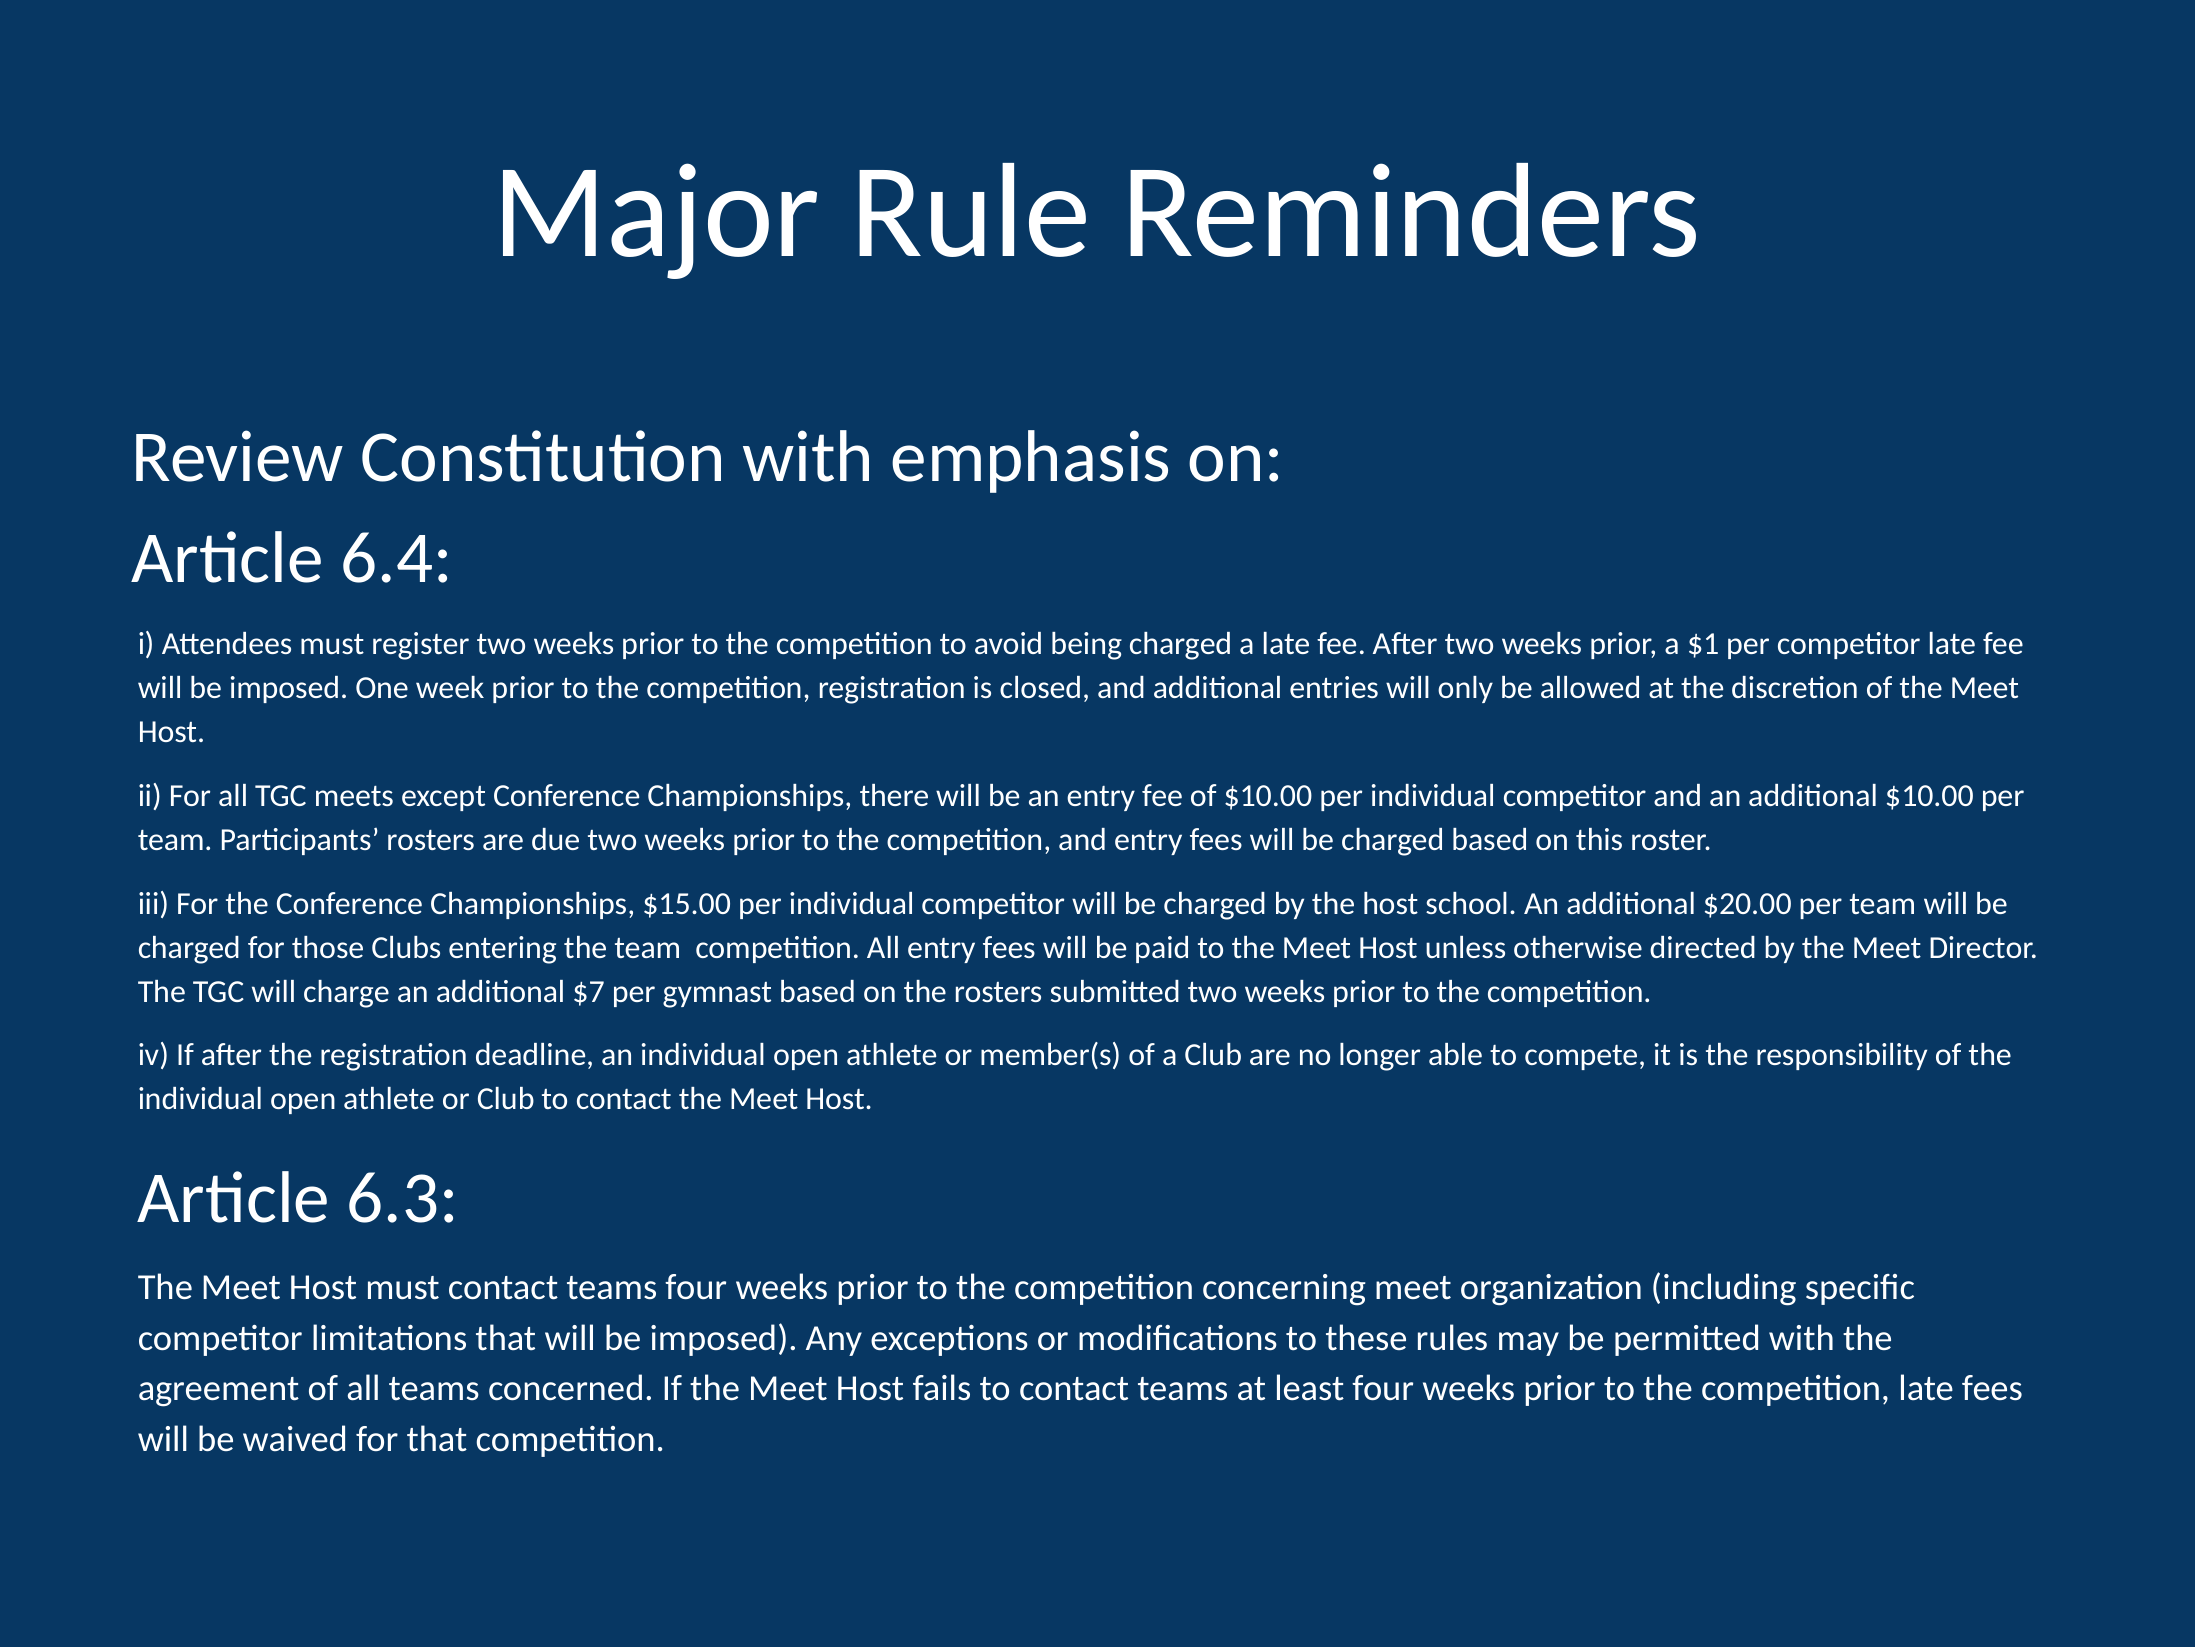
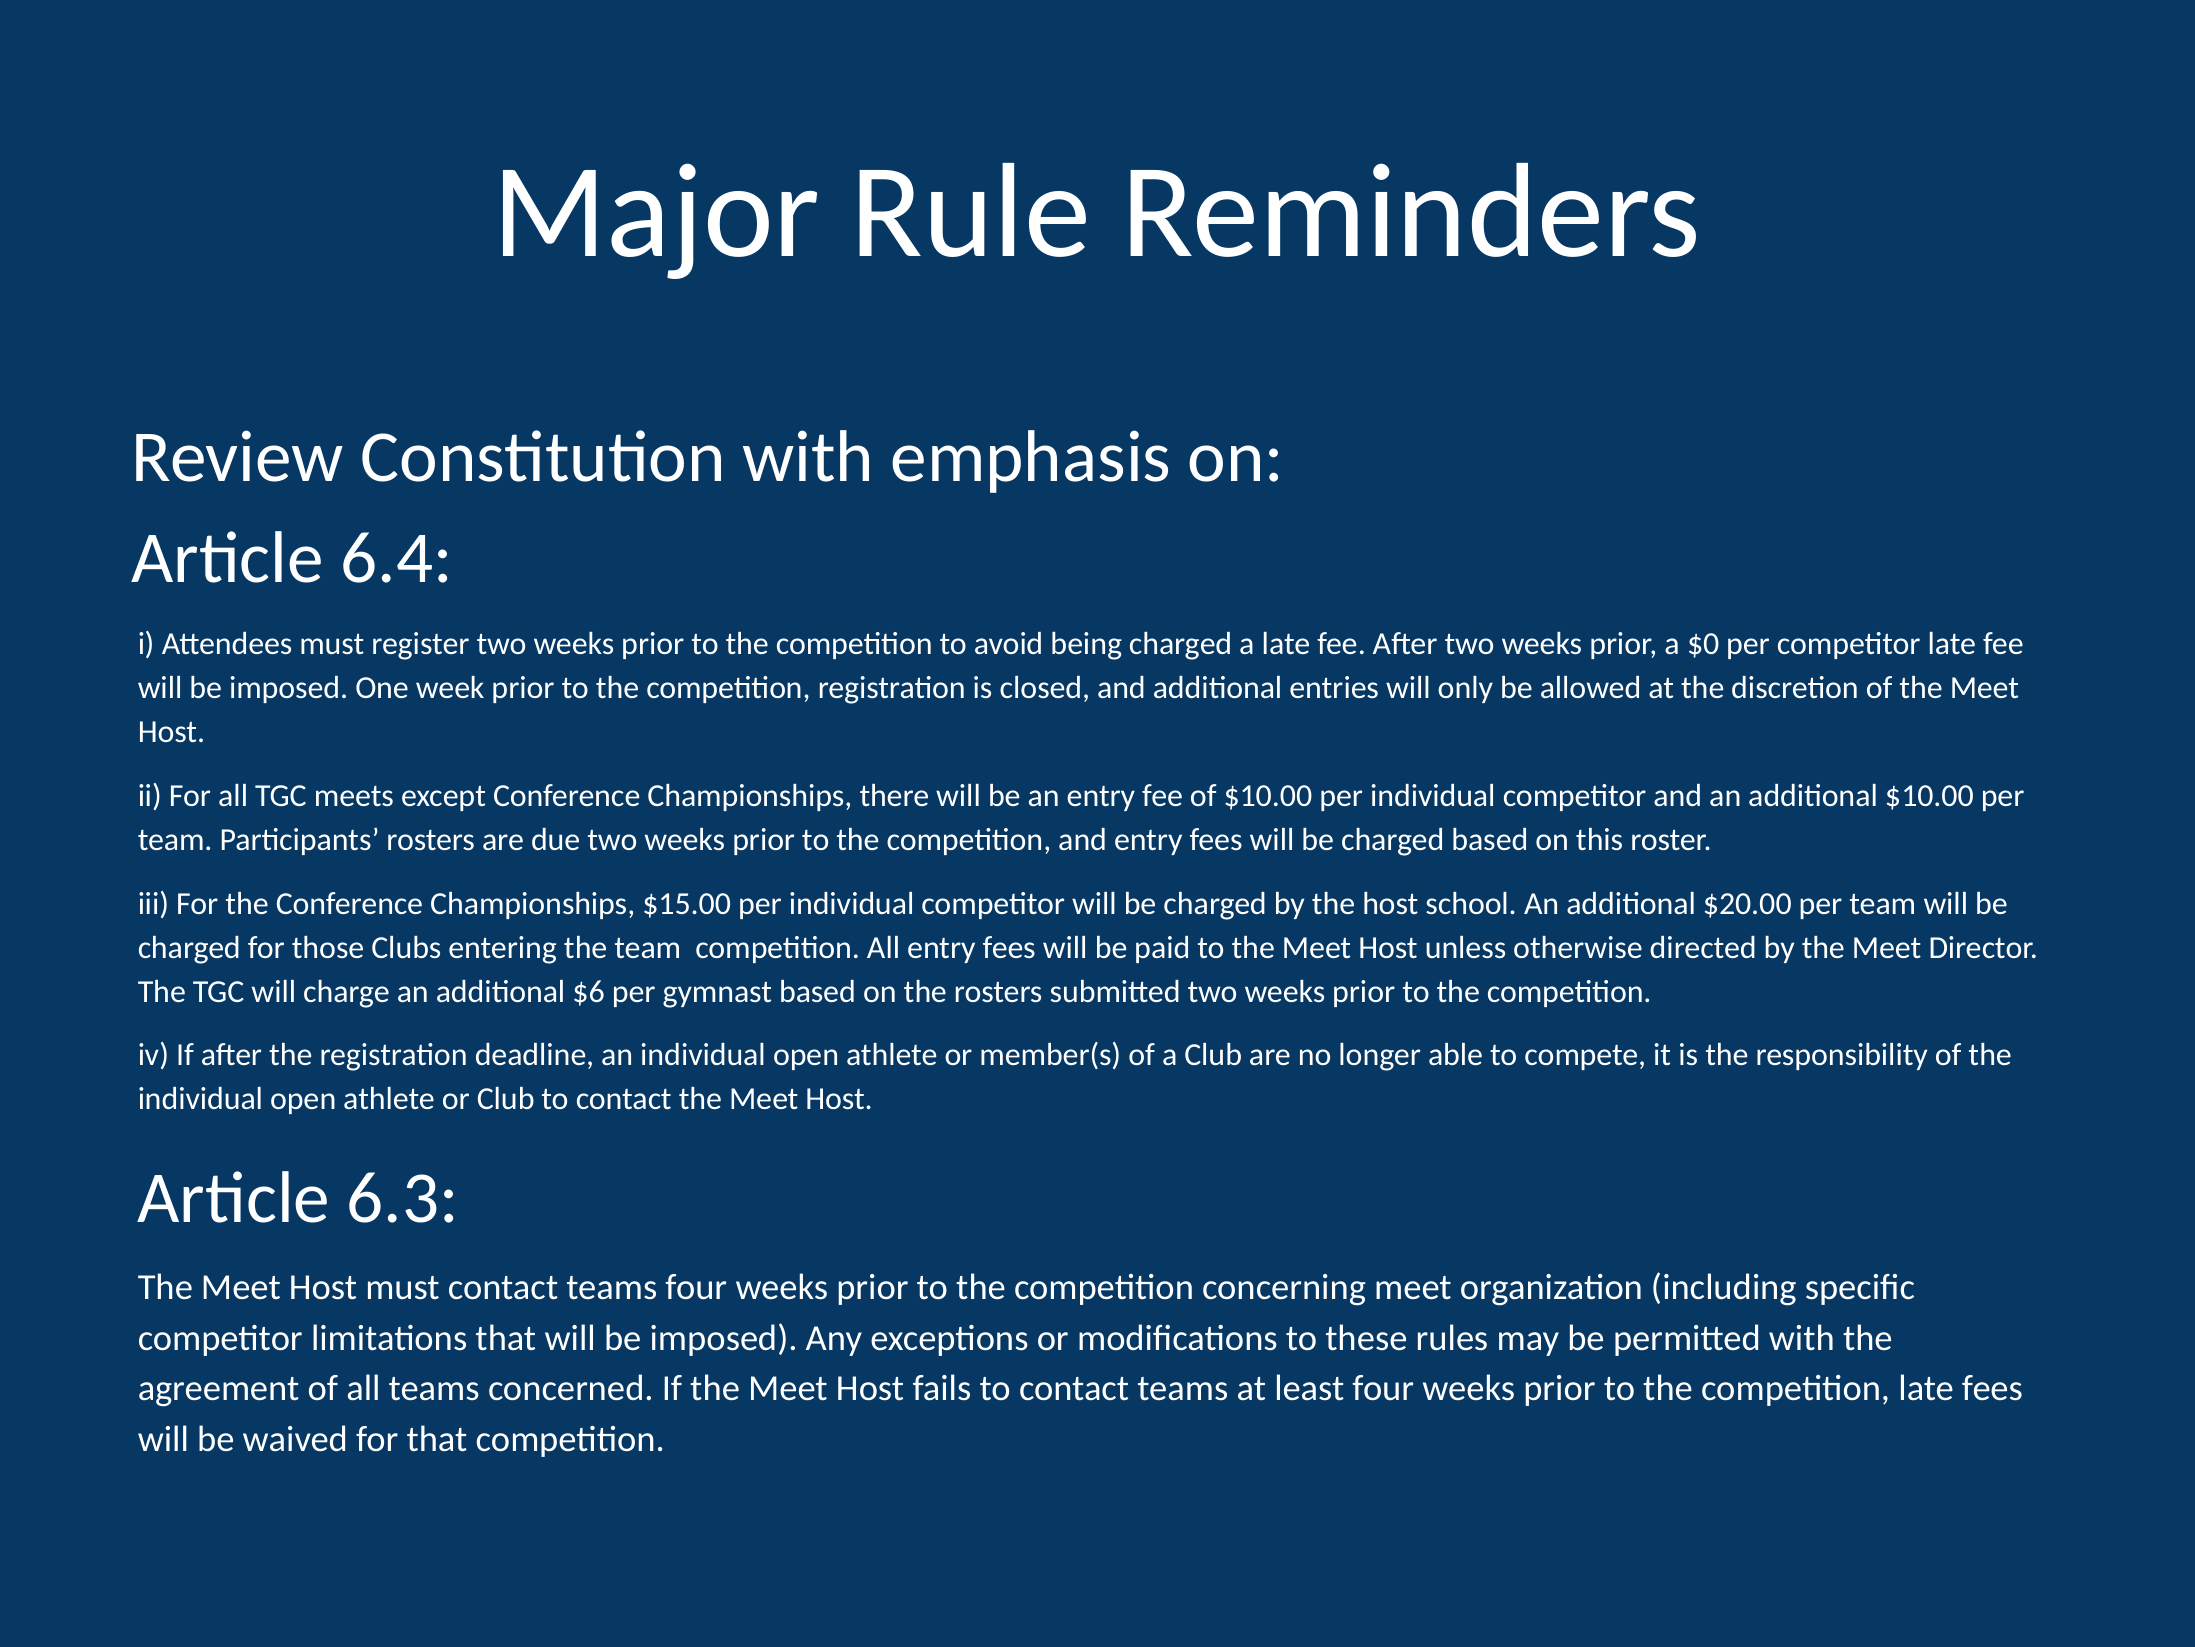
$1: $1 -> $0
$7: $7 -> $6
